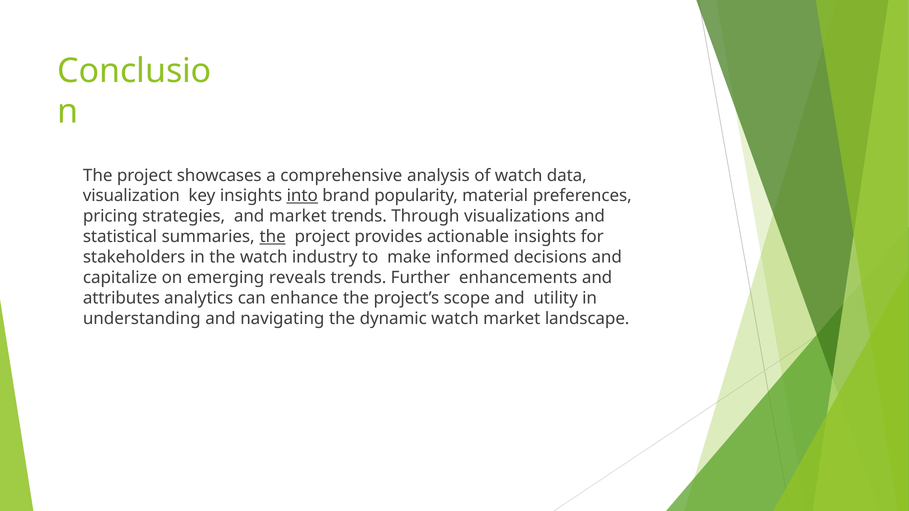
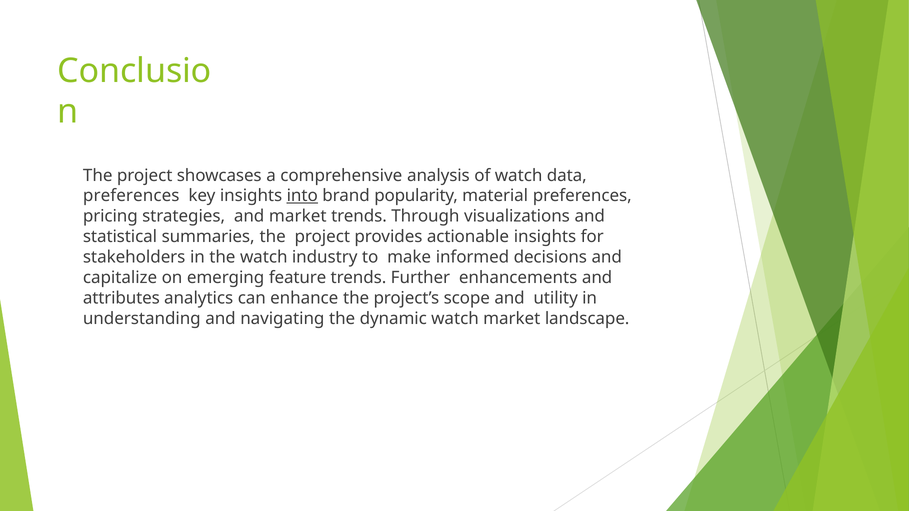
visualization at (131, 196): visualization -> preferences
the at (273, 237) underline: present -> none
reveals: reveals -> feature
